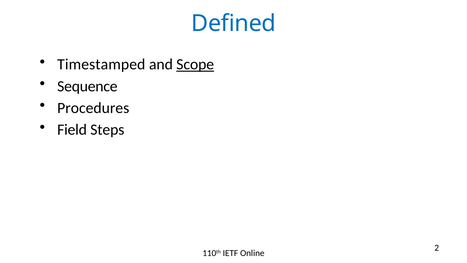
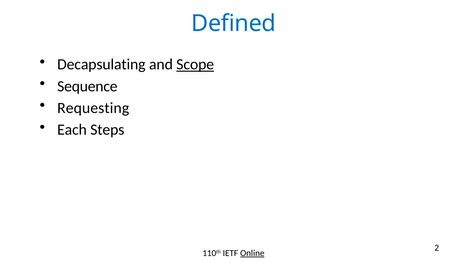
Timestamped: Timestamped -> Decapsulating
Procedures: Procedures -> Requesting
Field: Field -> Each
Online underline: none -> present
